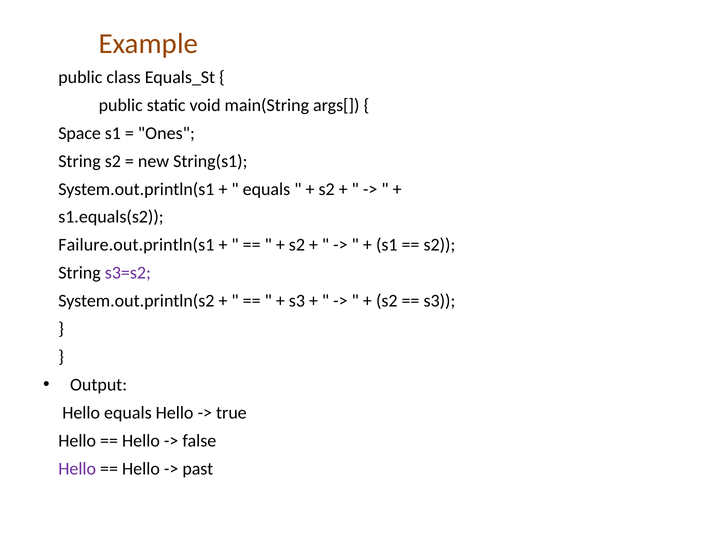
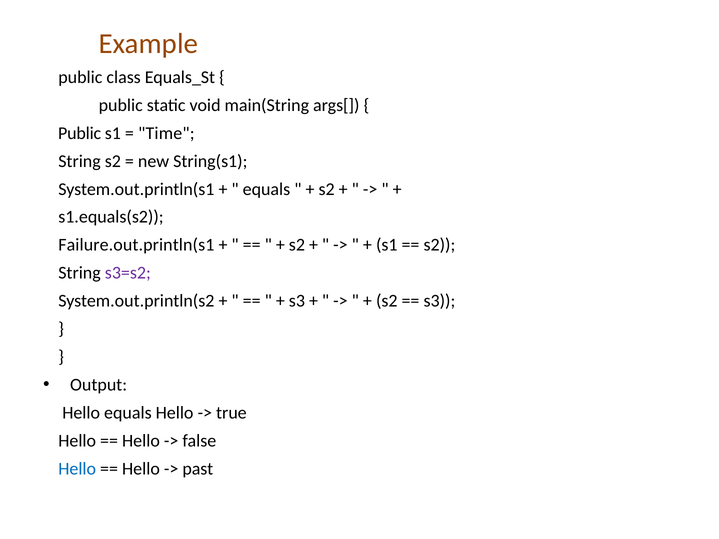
Space at (80, 133): Space -> Public
Ones: Ones -> Time
Hello at (77, 469) colour: purple -> blue
